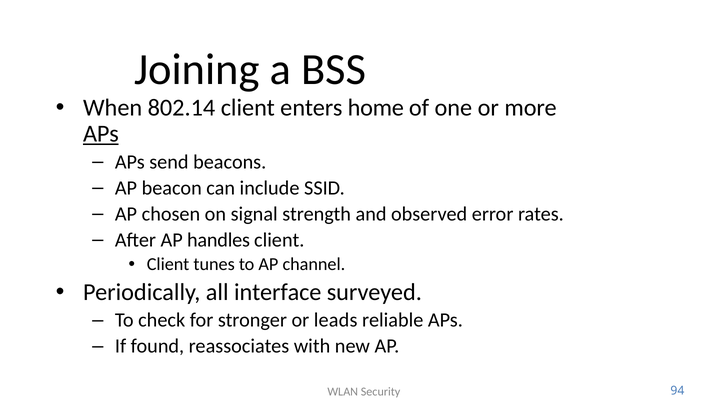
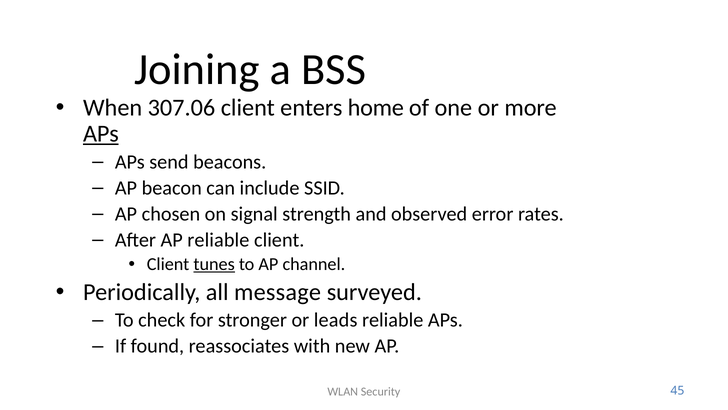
802.14: 802.14 -> 307.06
AP handles: handles -> reliable
tunes underline: none -> present
interface: interface -> message
94: 94 -> 45
